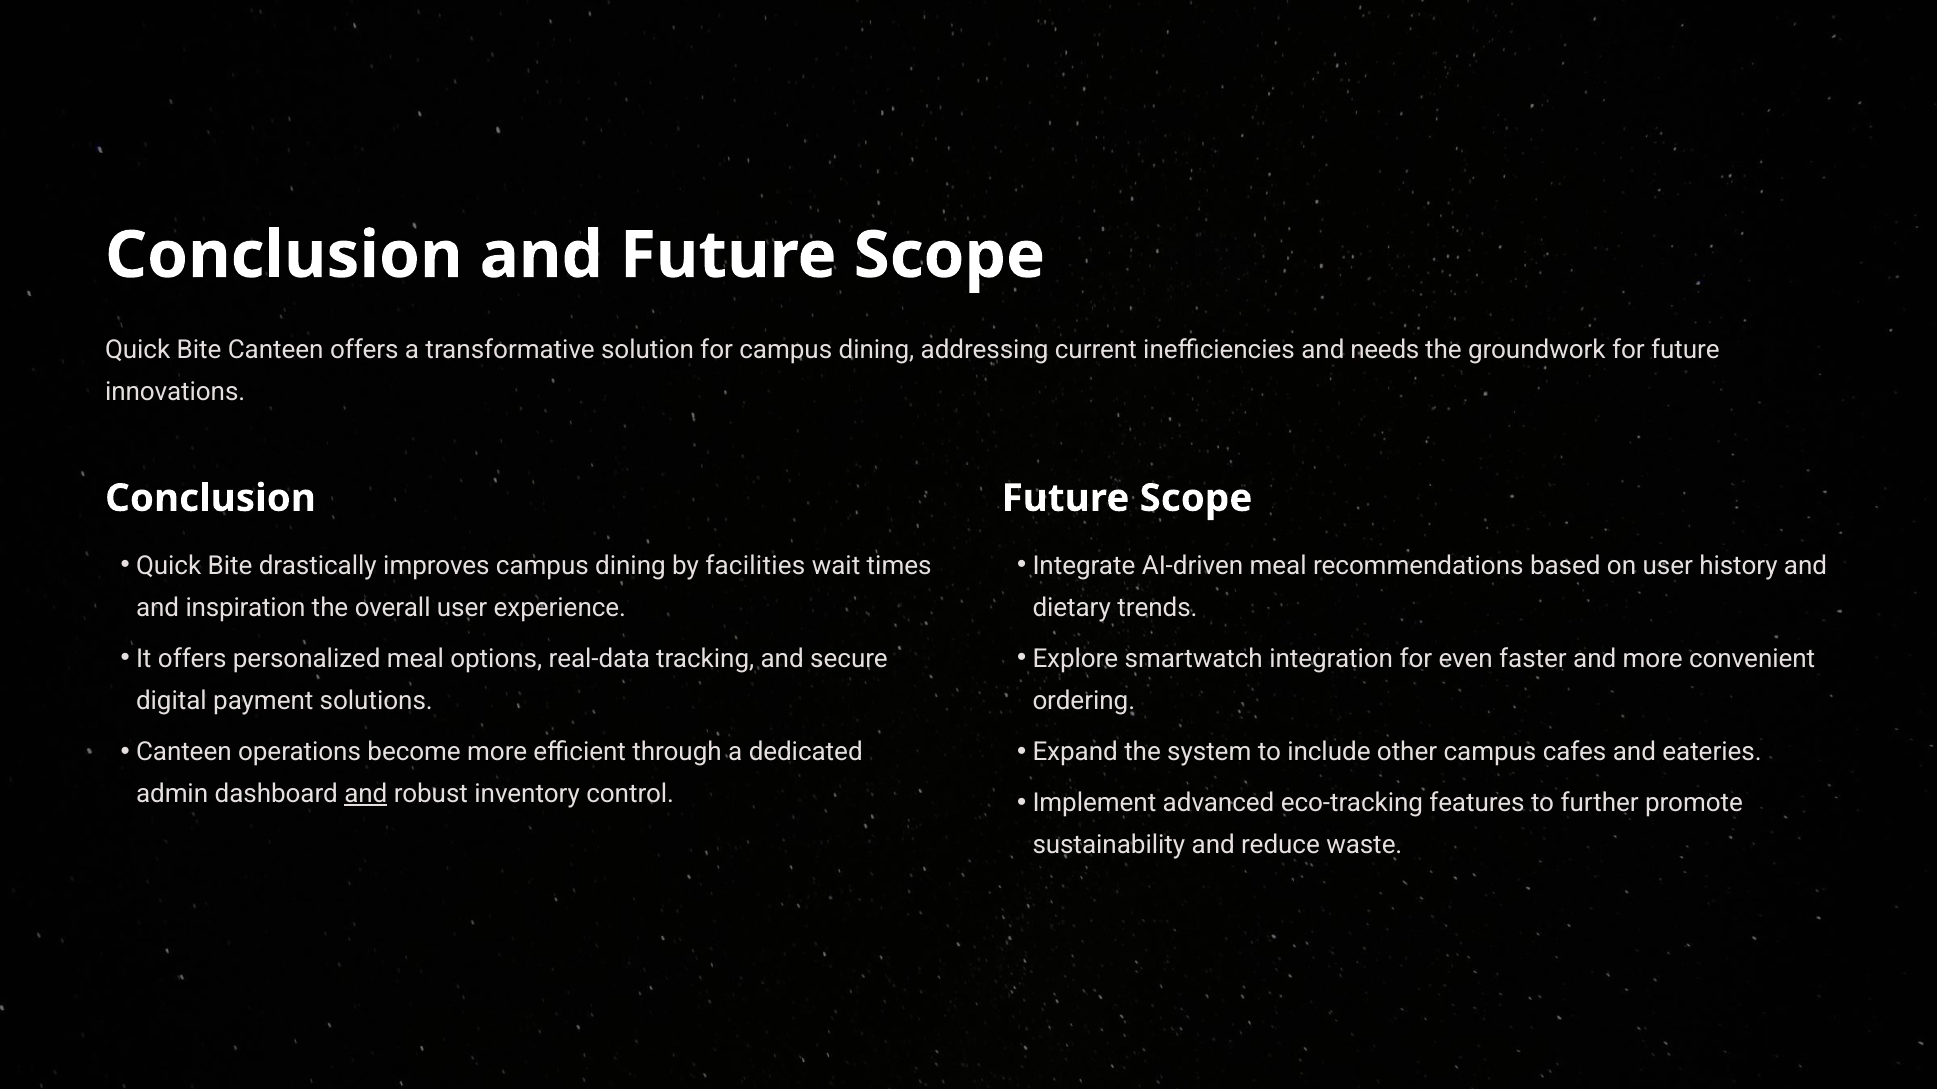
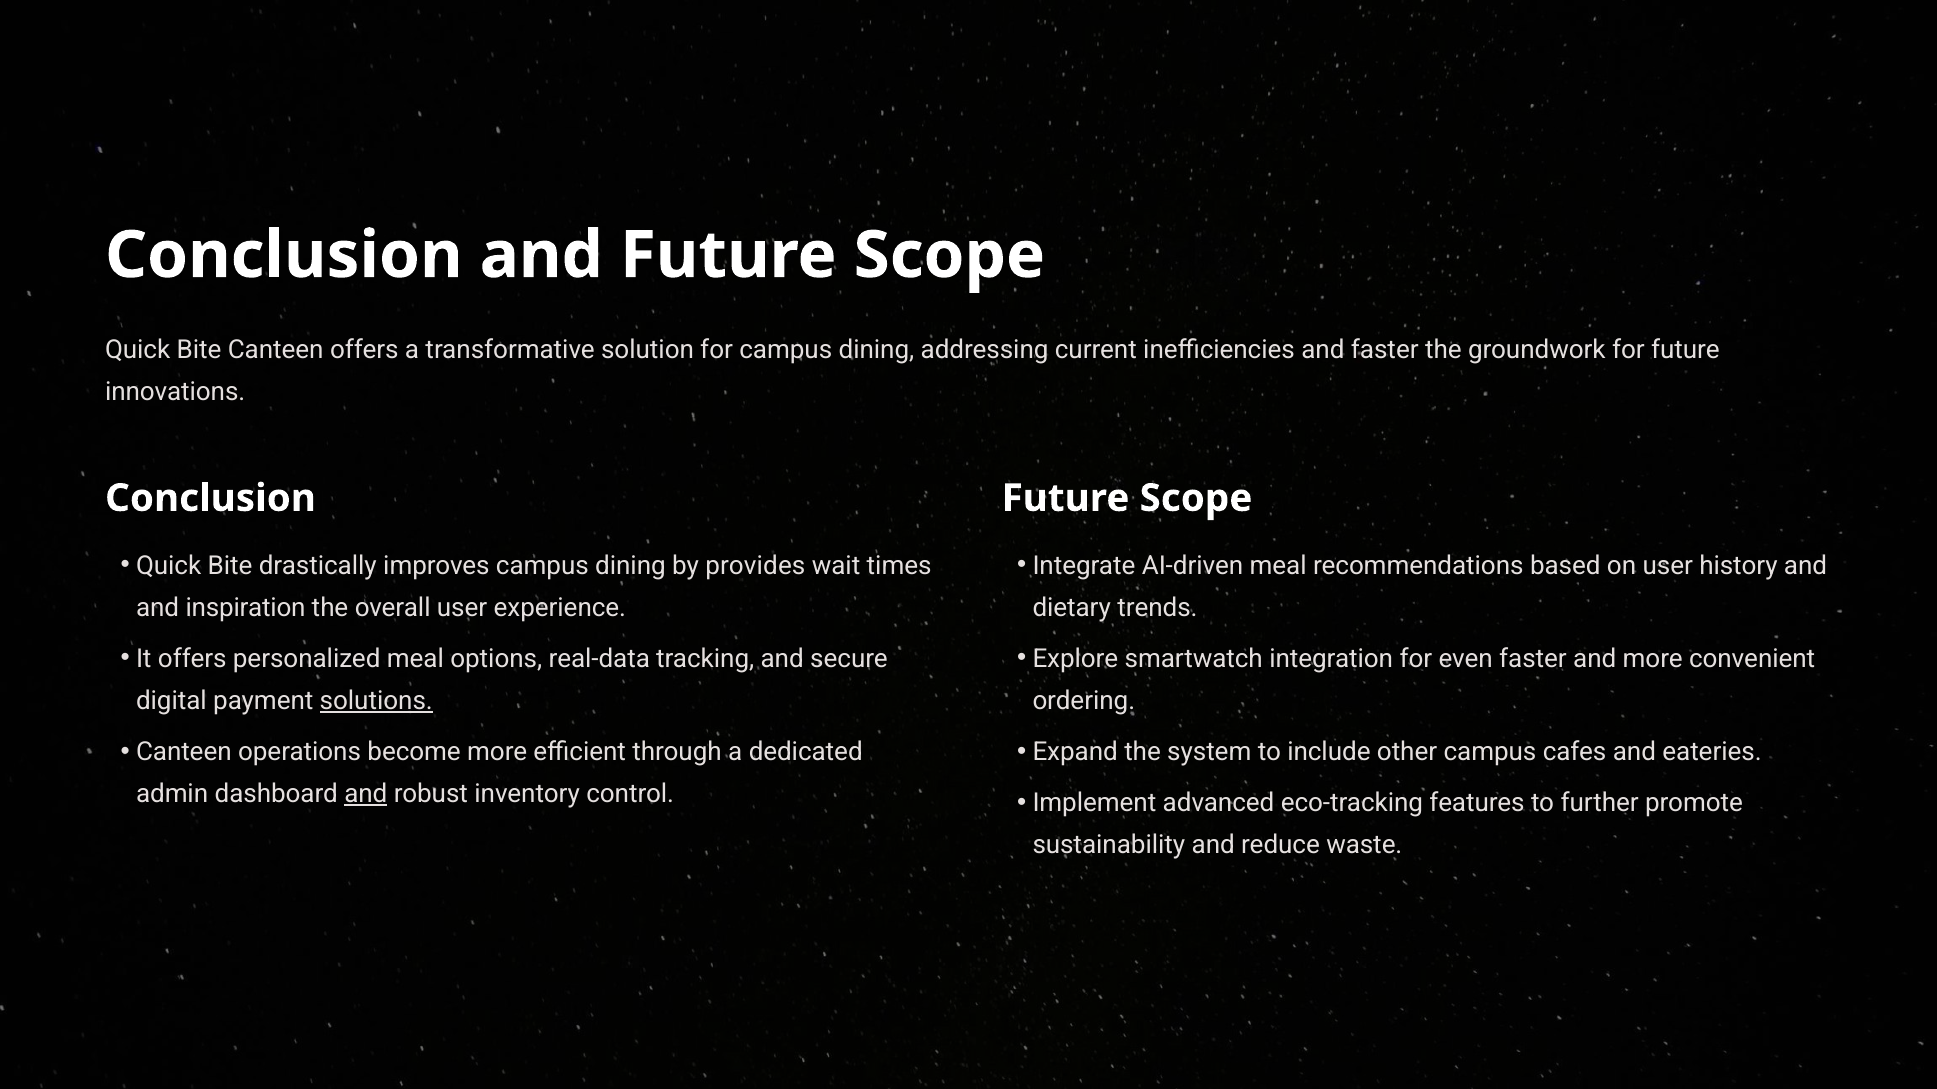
and needs: needs -> faster
facilities: facilities -> provides
solutions underline: none -> present
